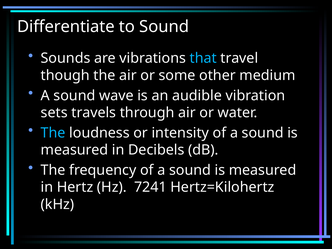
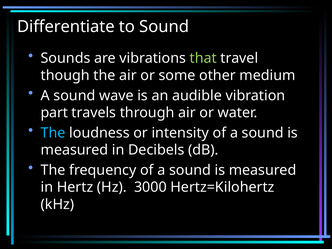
that colour: light blue -> light green
sets: sets -> part
7241: 7241 -> 3000
